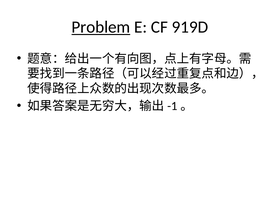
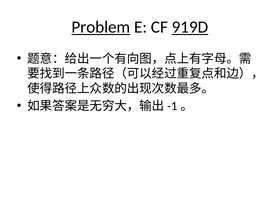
919D underline: none -> present
